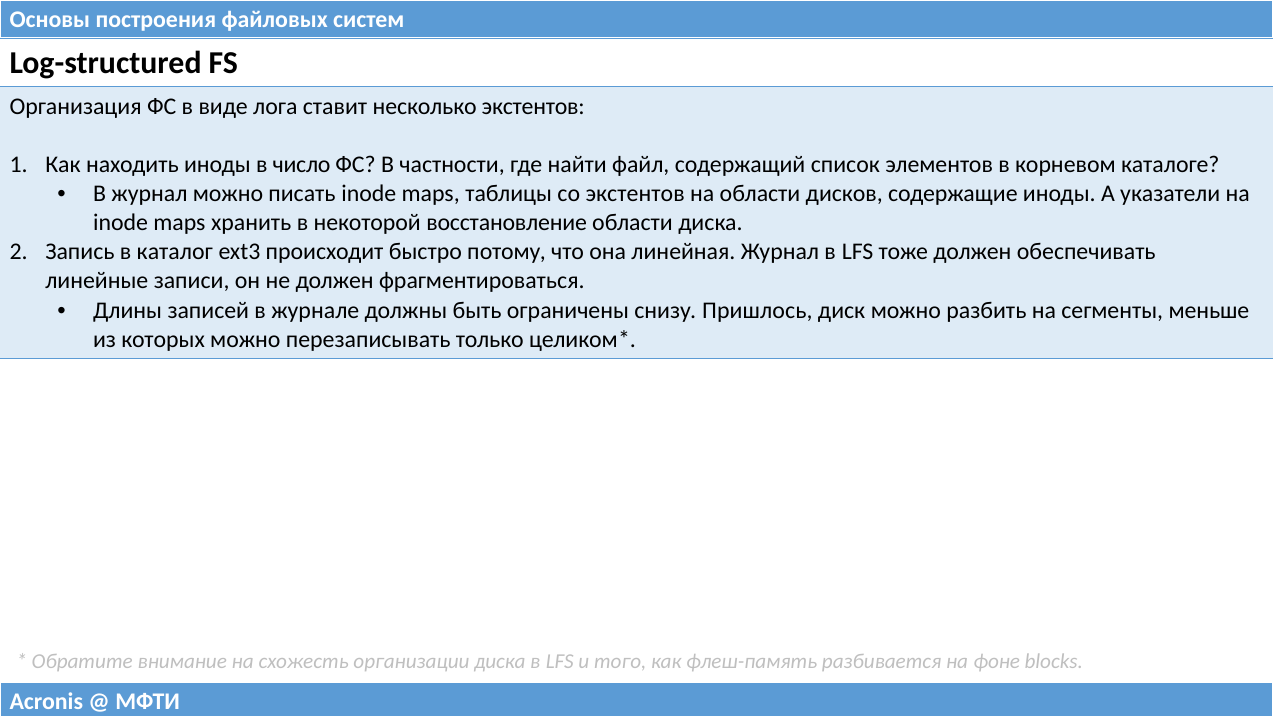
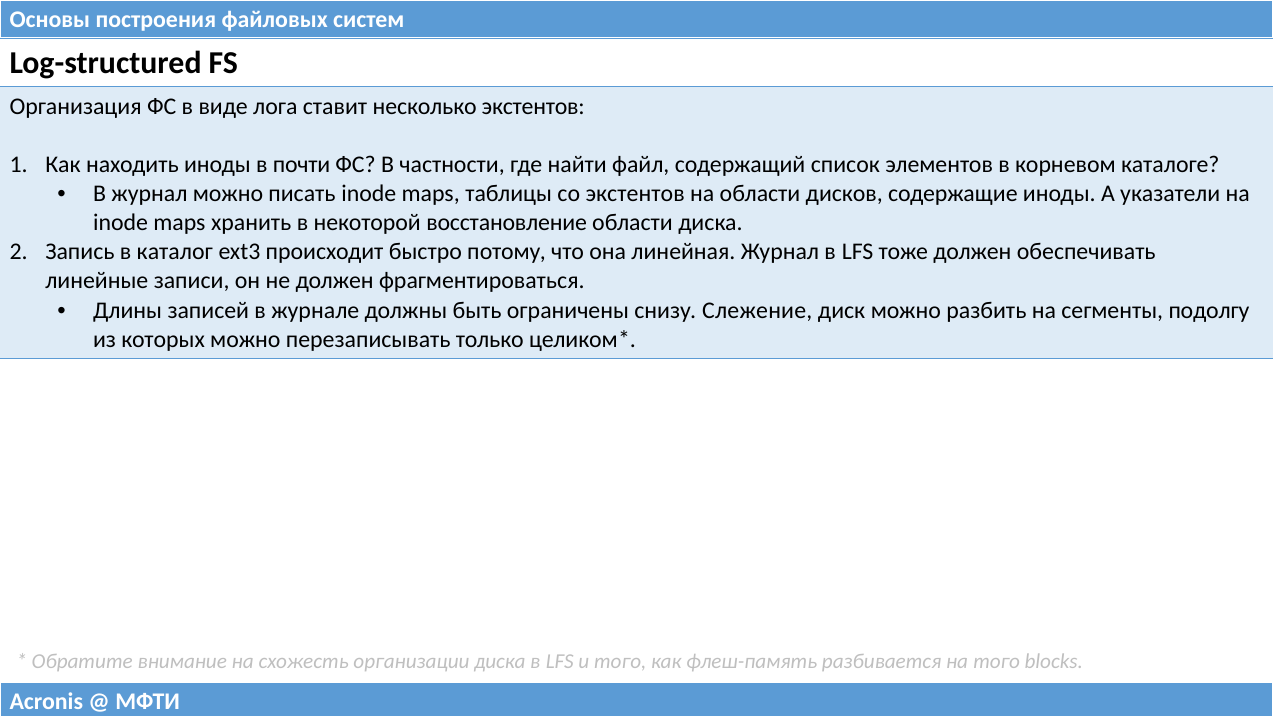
число: число -> почти
Пришлось: Пришлось -> Слежение
меньше: меньше -> подолгу
на фоне: фоне -> того
